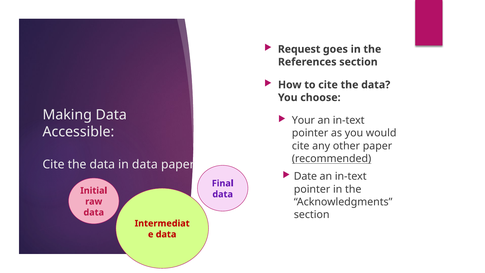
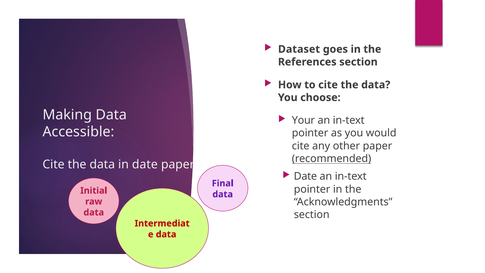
Request: Request -> Dataset
in data: data -> date
